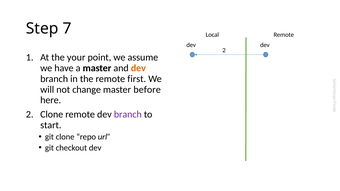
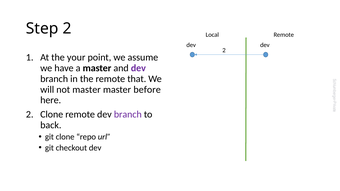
Step 7: 7 -> 2
dev at (138, 68) colour: orange -> purple
first: first -> that
not change: change -> master
start: start -> back
